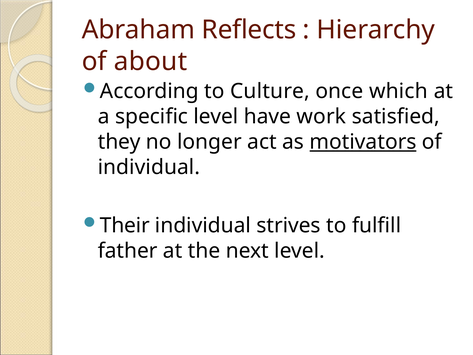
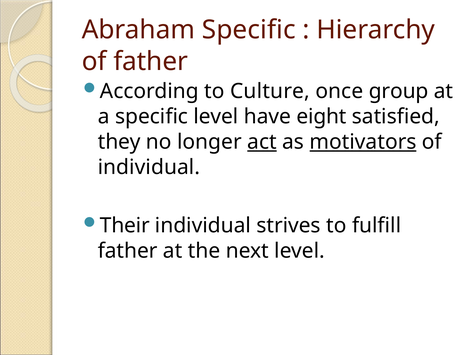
Abraham Reflects: Reflects -> Specific
of about: about -> father
which: which -> group
work: work -> eight
act underline: none -> present
